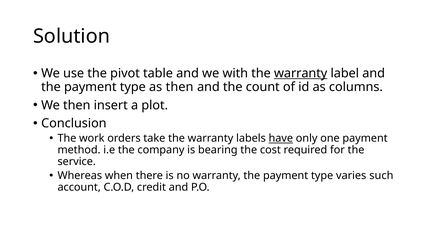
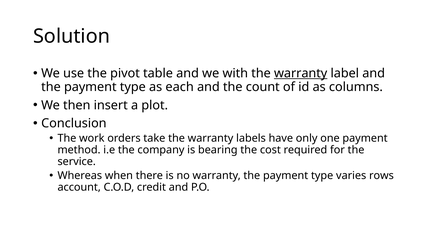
as then: then -> each
have underline: present -> none
such: such -> rows
